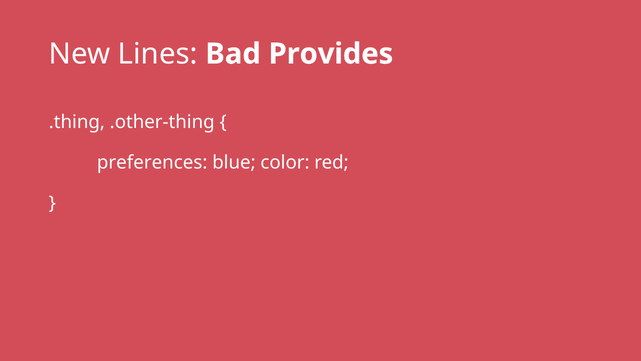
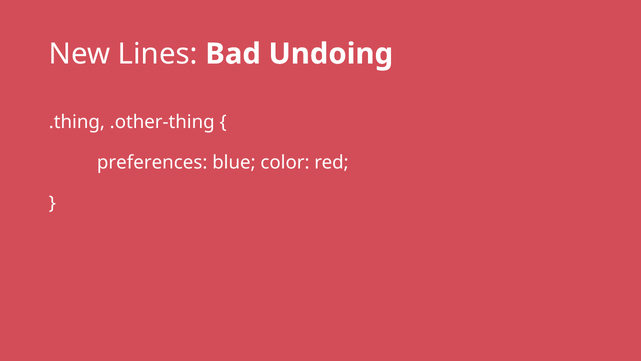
Provides: Provides -> Undoing
